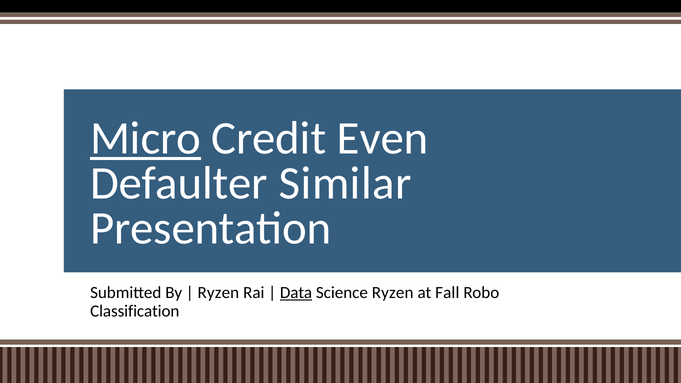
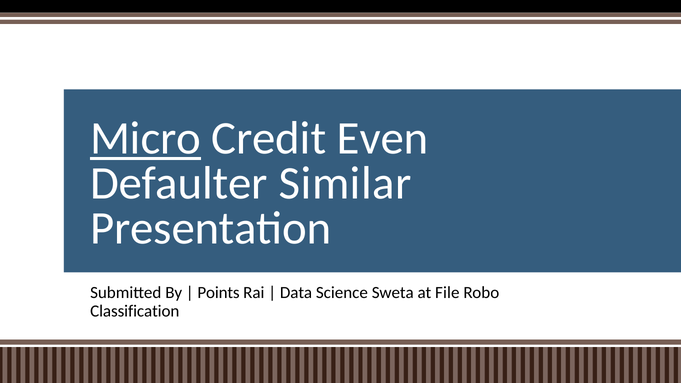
Ryzen at (218, 293): Ryzen -> Points
Data underline: present -> none
Science Ryzen: Ryzen -> Sweta
Fall: Fall -> File
